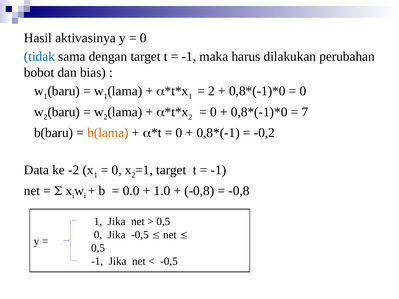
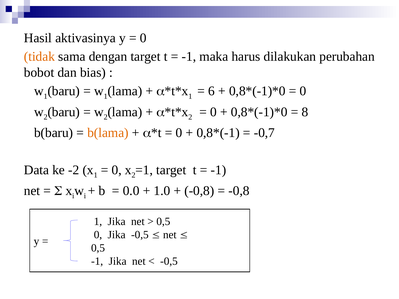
tidak colour: blue -> orange
2 at (212, 91): 2 -> 6
7: 7 -> 8
-0,2: -0,2 -> -0,7
